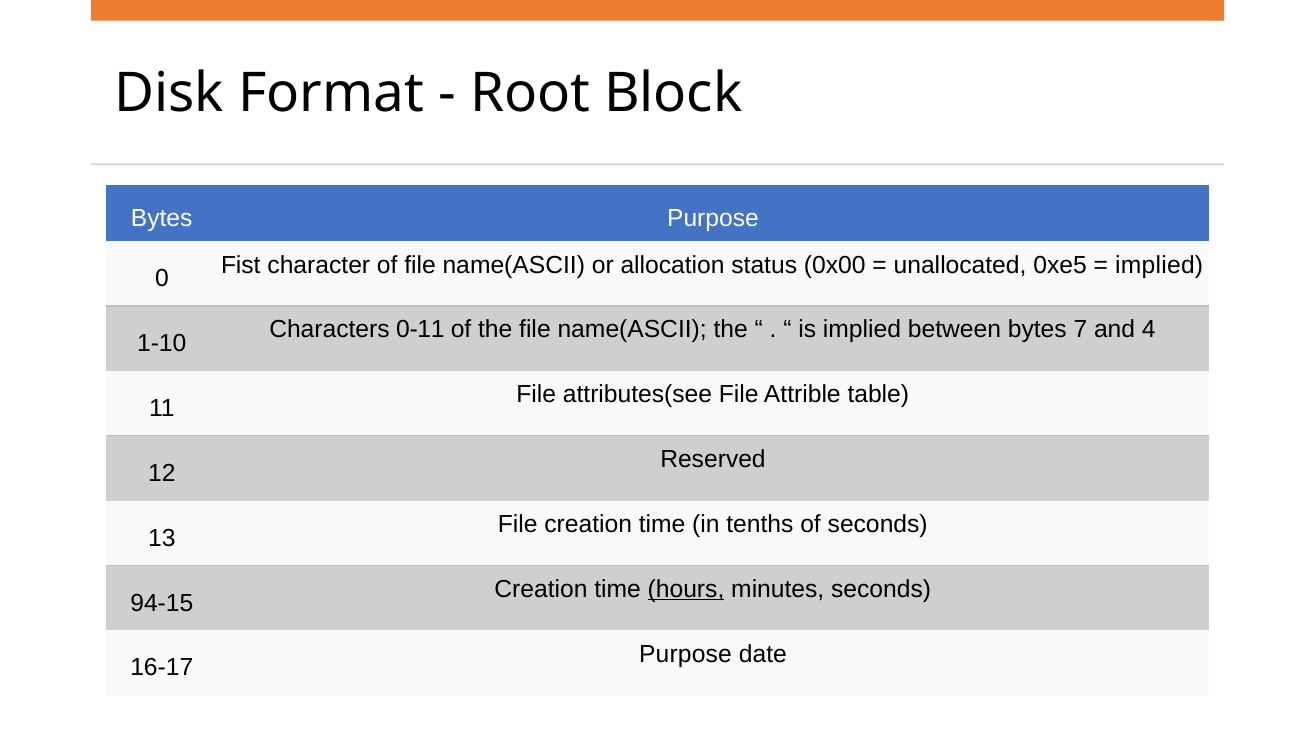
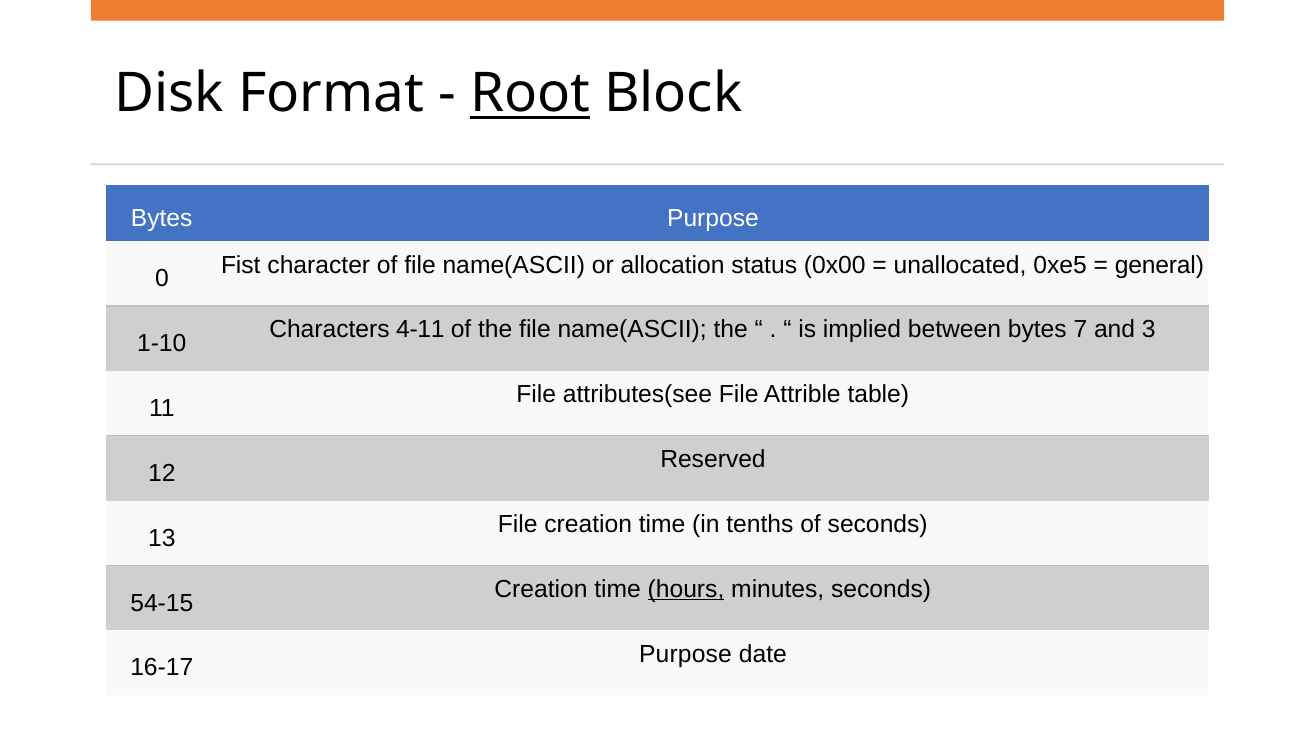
Root underline: none -> present
implied at (1159, 265): implied -> general
0-11: 0-11 -> 4-11
4: 4 -> 3
94-15: 94-15 -> 54-15
